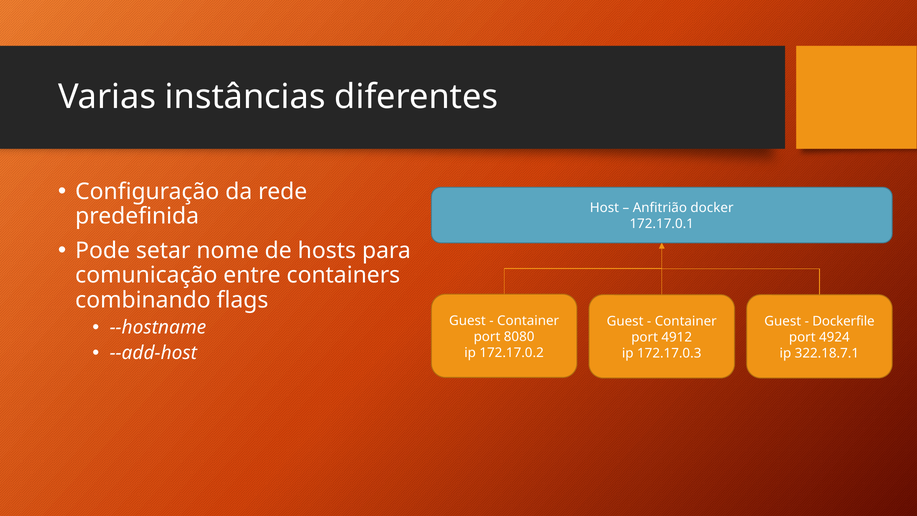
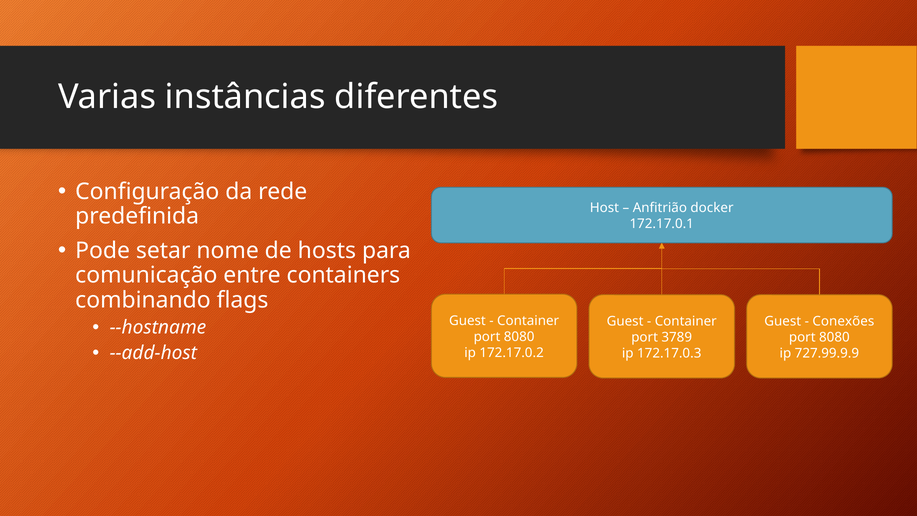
Dockerfile: Dockerfile -> Conexões
4912: 4912 -> 3789
4924 at (834, 337): 4924 -> 8080
322.18.7.1: 322.18.7.1 -> 727.99.9.9
